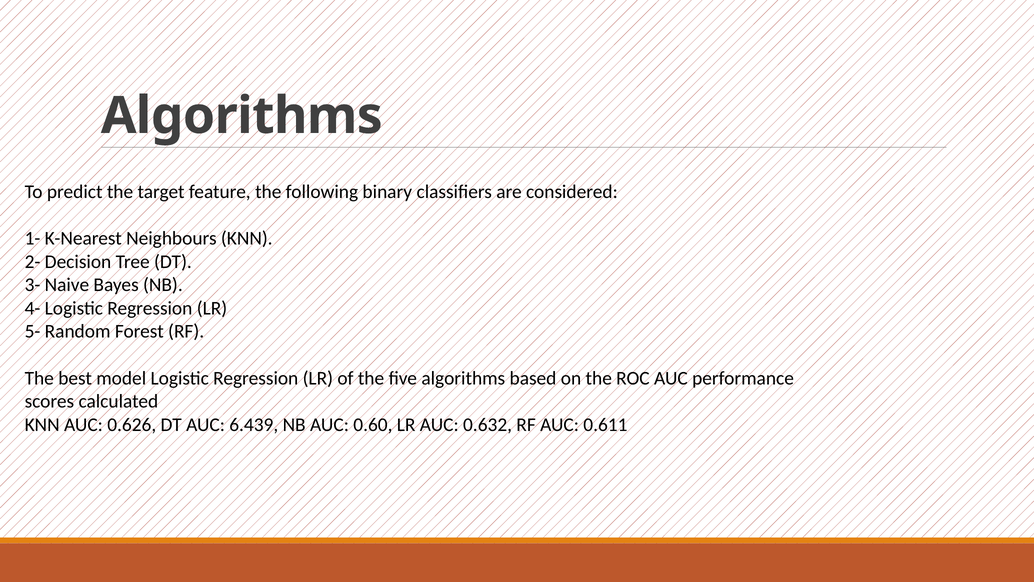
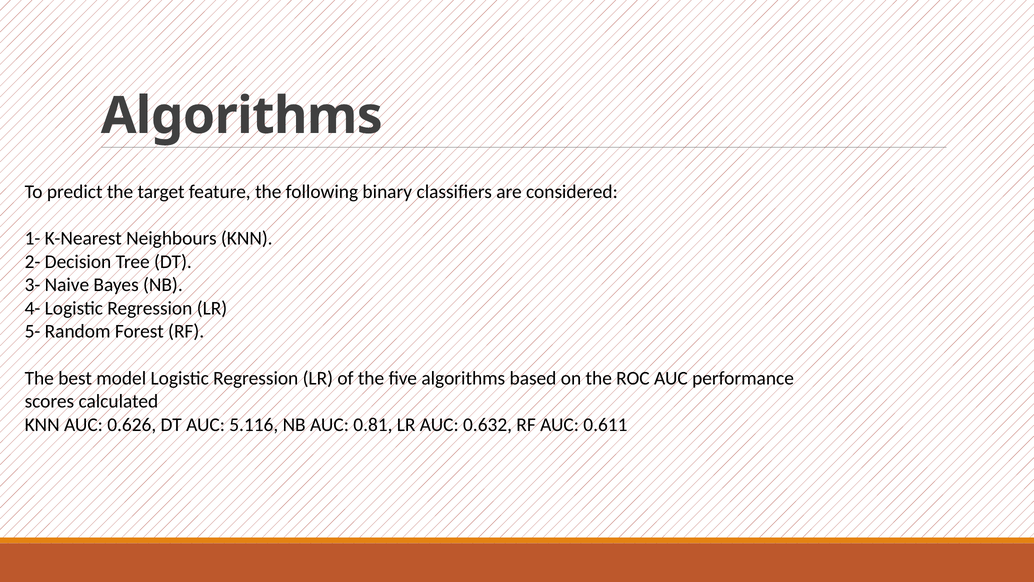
6.439: 6.439 -> 5.116
0.60: 0.60 -> 0.81
